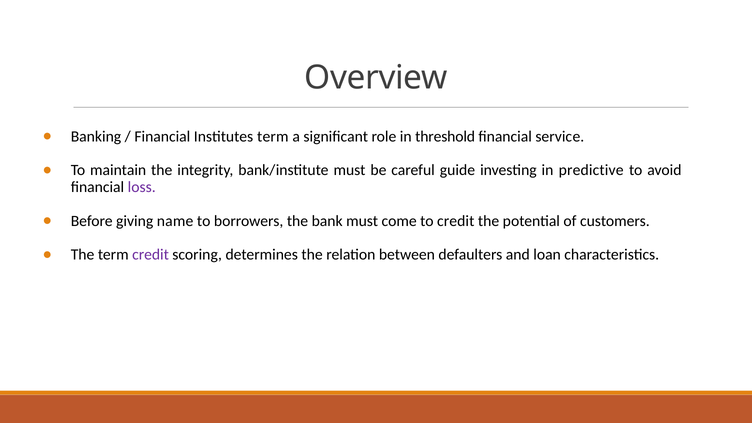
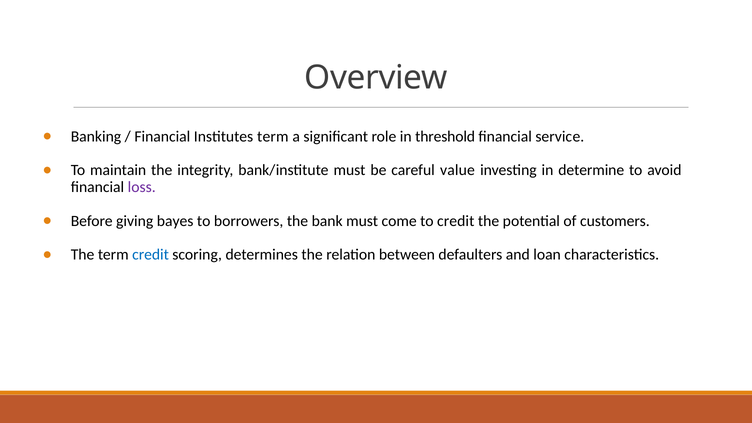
guide: guide -> value
predictive: predictive -> determine
name: name -> bayes
credit at (151, 255) colour: purple -> blue
